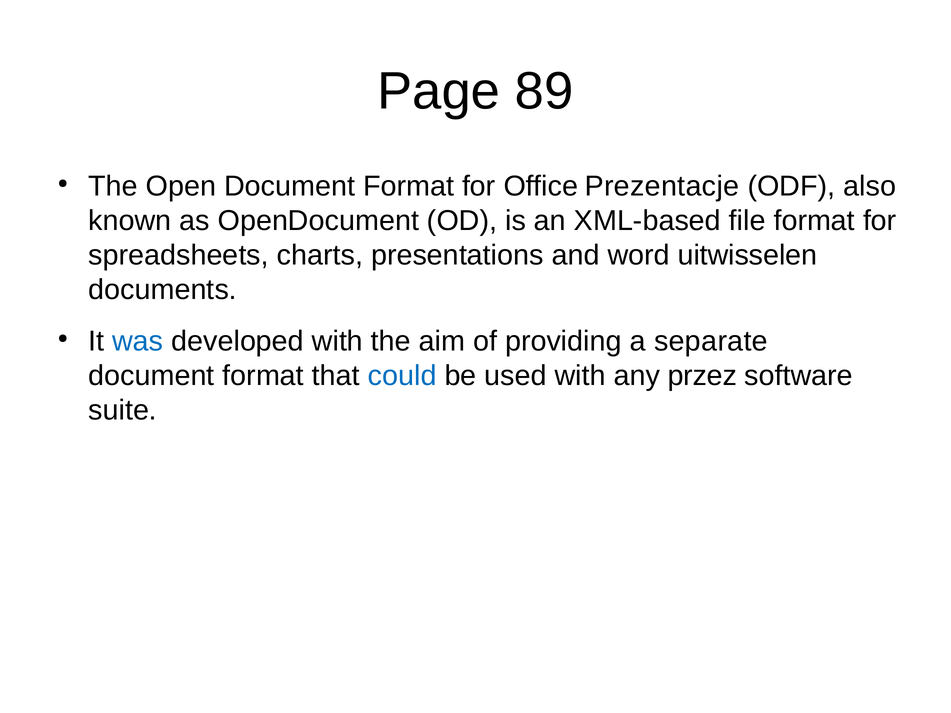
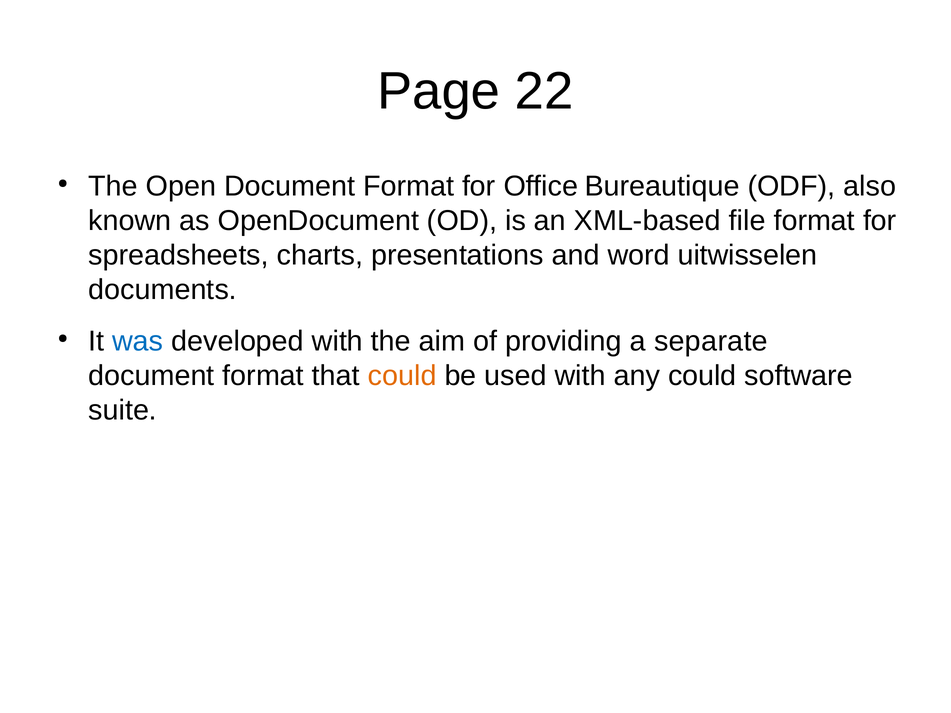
89: 89 -> 22
Prezentacje: Prezentacje -> Bureautique
could at (402, 376) colour: blue -> orange
any przez: przez -> could
